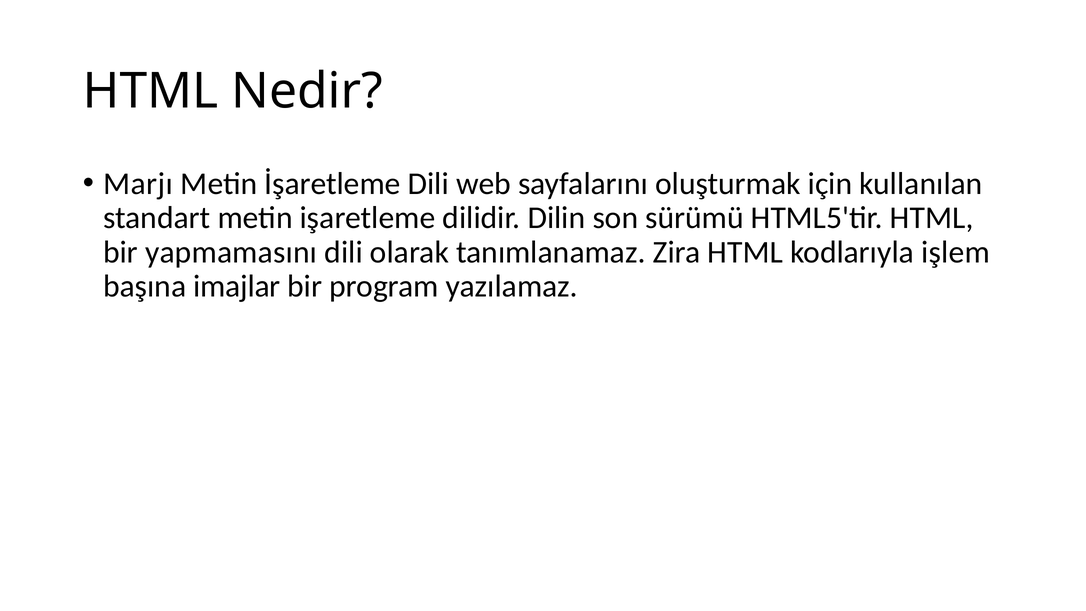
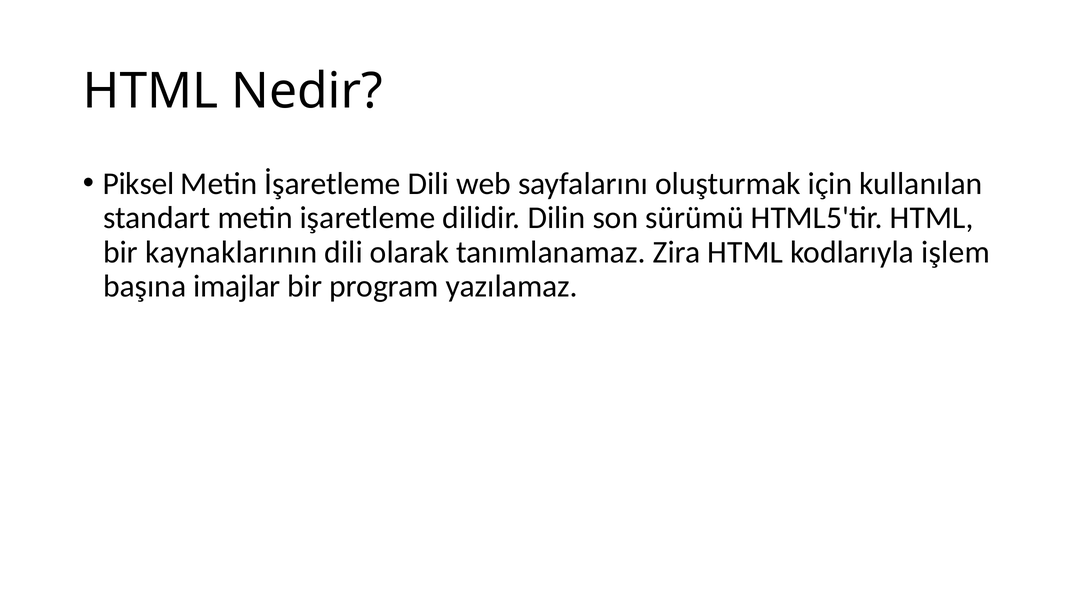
Marjı: Marjı -> Piksel
yapmamasını: yapmamasını -> kaynaklarının
